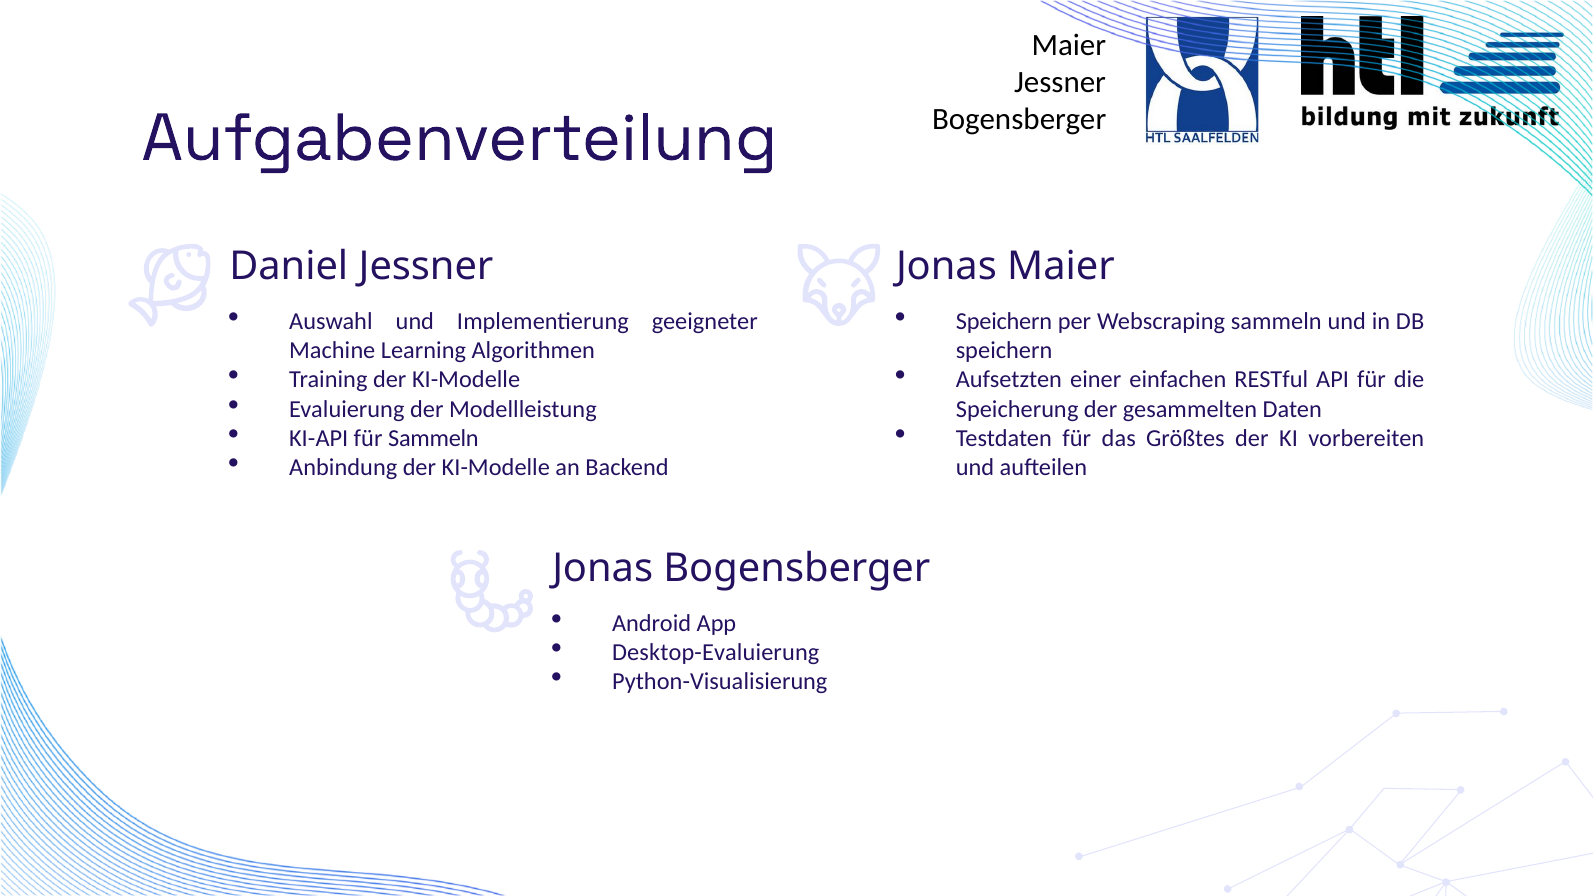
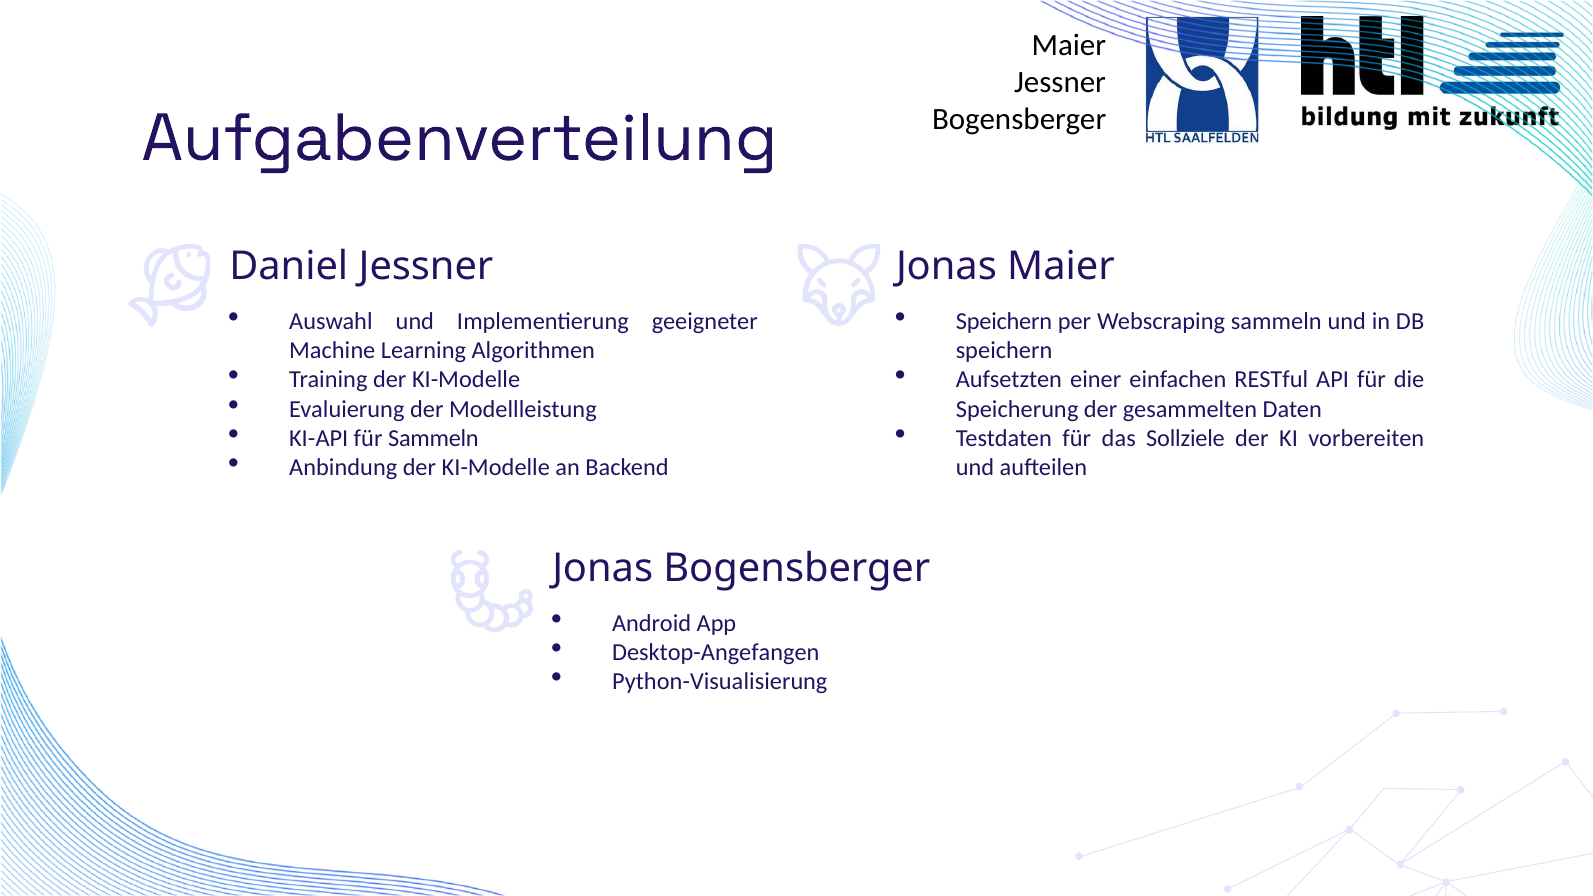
Größtes: Größtes -> Sollziele
Desktop-Evaluierung: Desktop-Evaluierung -> Desktop-Angefangen
